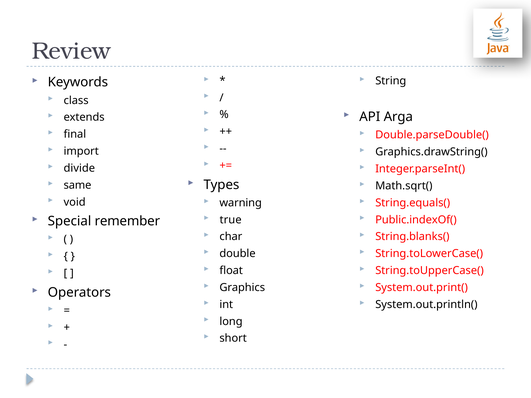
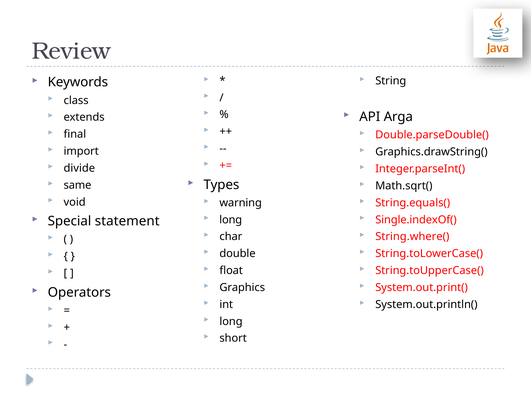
true at (231, 220): true -> long
Public.indexOf(: Public.indexOf( -> Single.indexOf(
remember: remember -> statement
String.blanks(: String.blanks( -> String.where(
